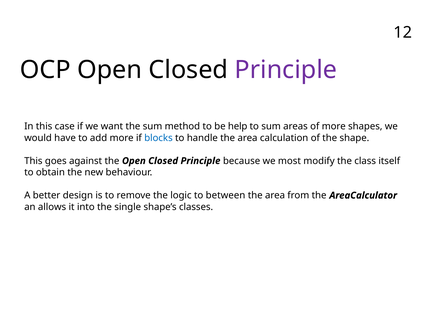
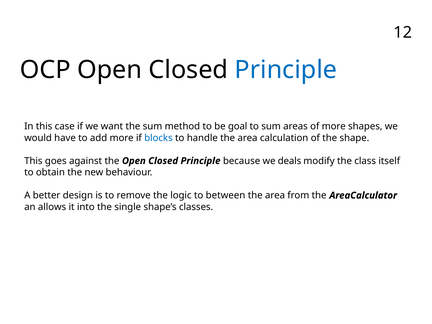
Principle at (286, 70) colour: purple -> blue
help: help -> goal
most: most -> deals
